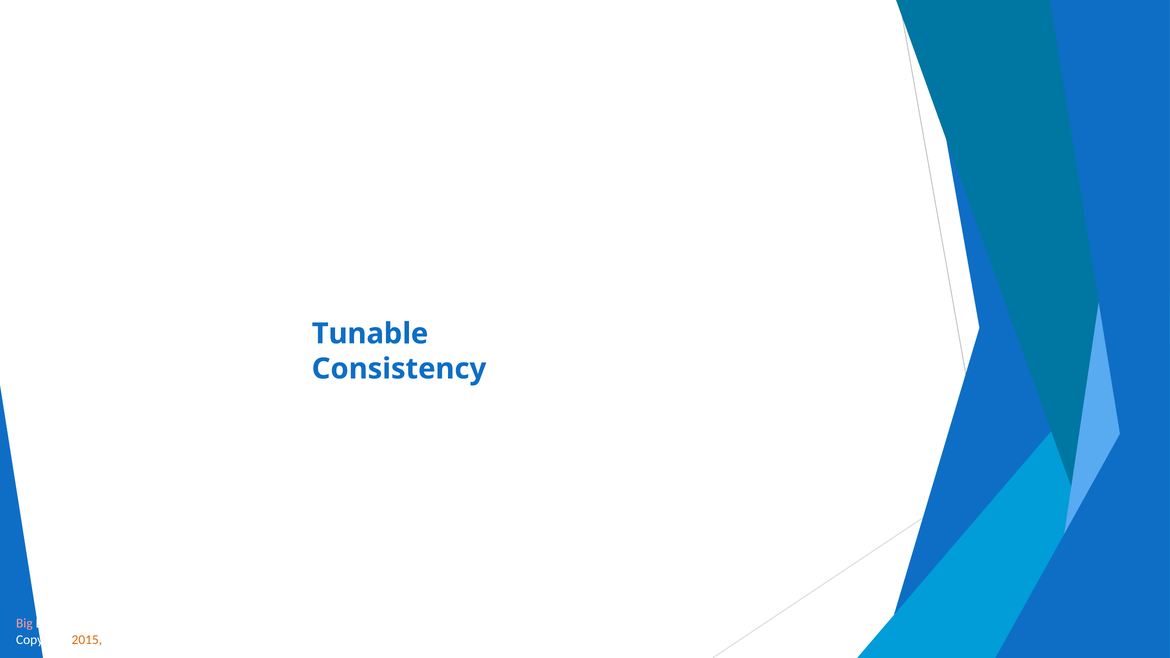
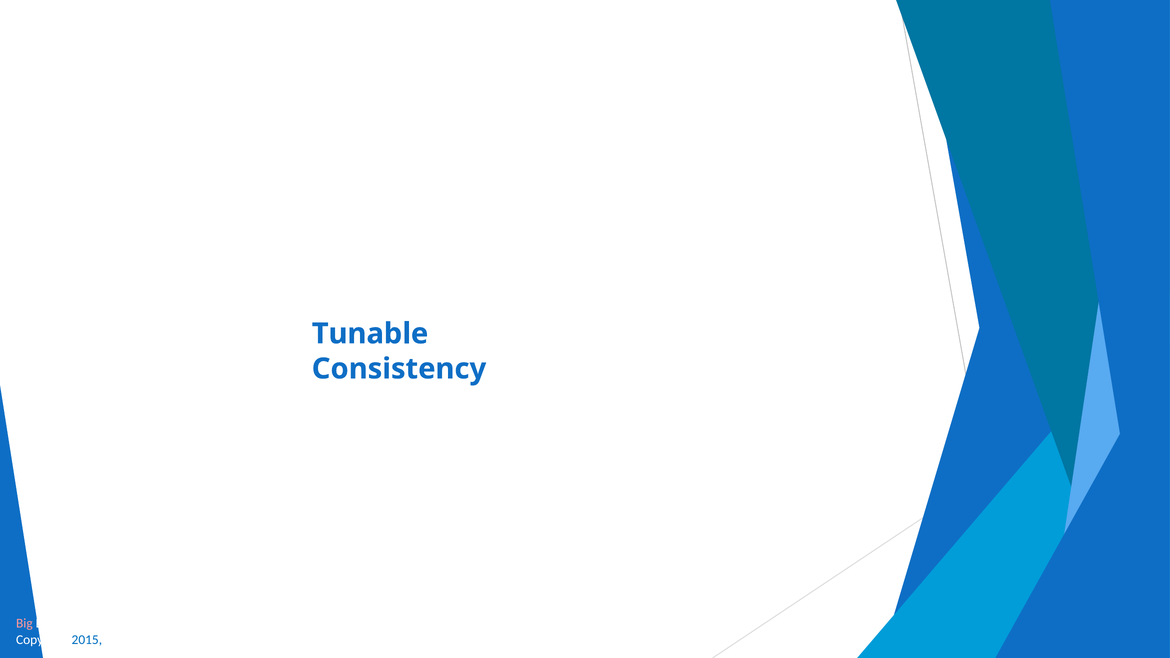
2015 colour: orange -> blue
